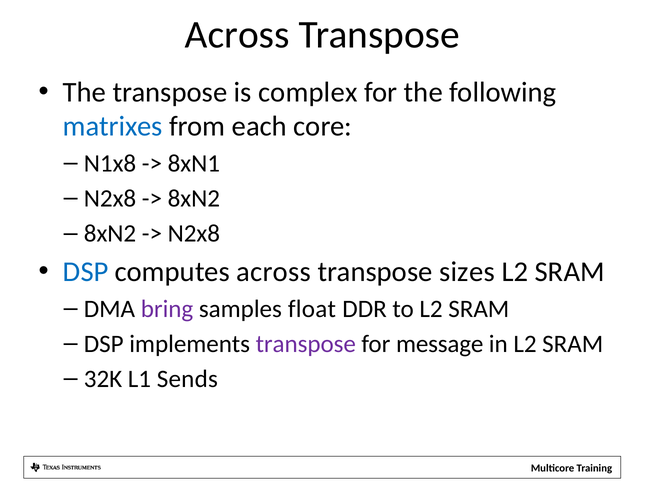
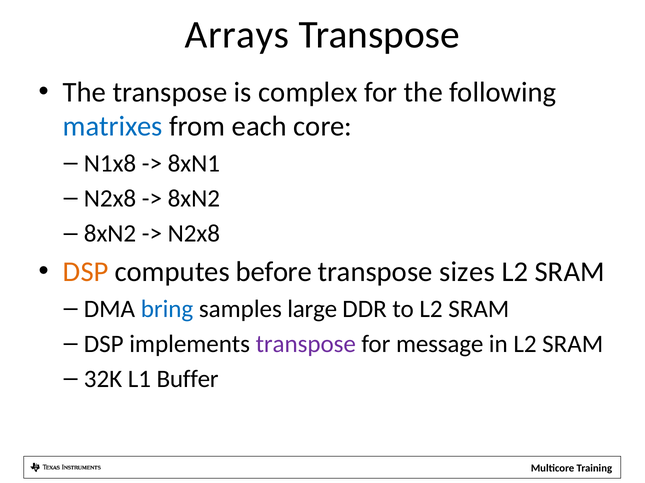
Across at (237, 35): Across -> Arrays
DSP at (86, 272) colour: blue -> orange
computes across: across -> before
bring colour: purple -> blue
float: float -> large
Sends: Sends -> Buffer
